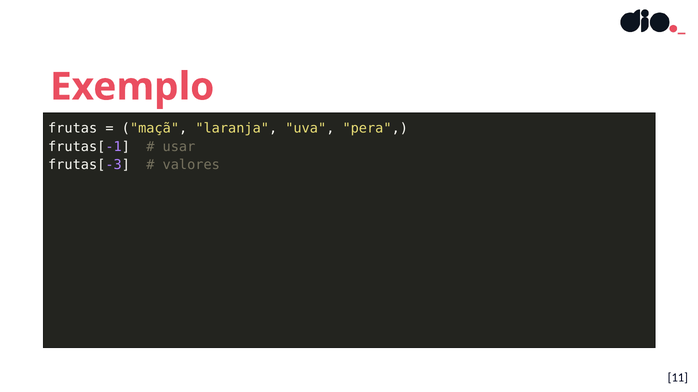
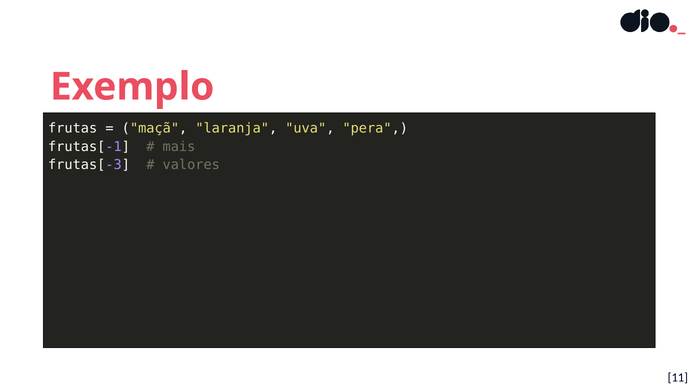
usar: usar -> mais
